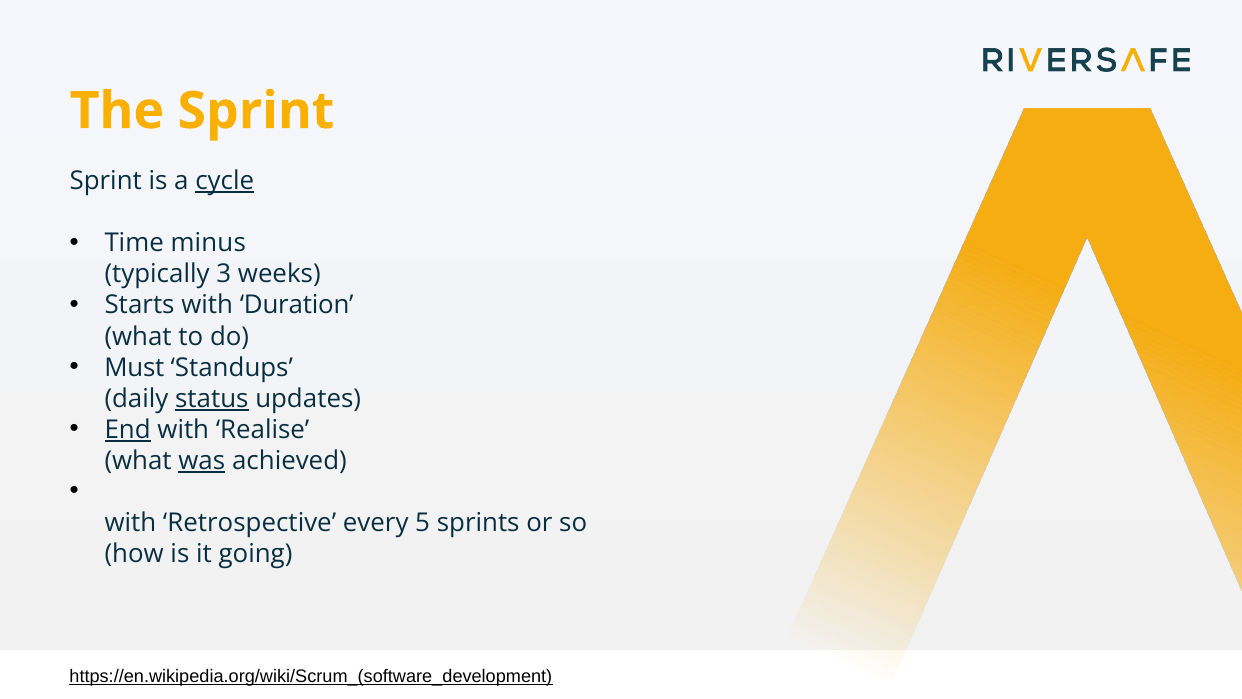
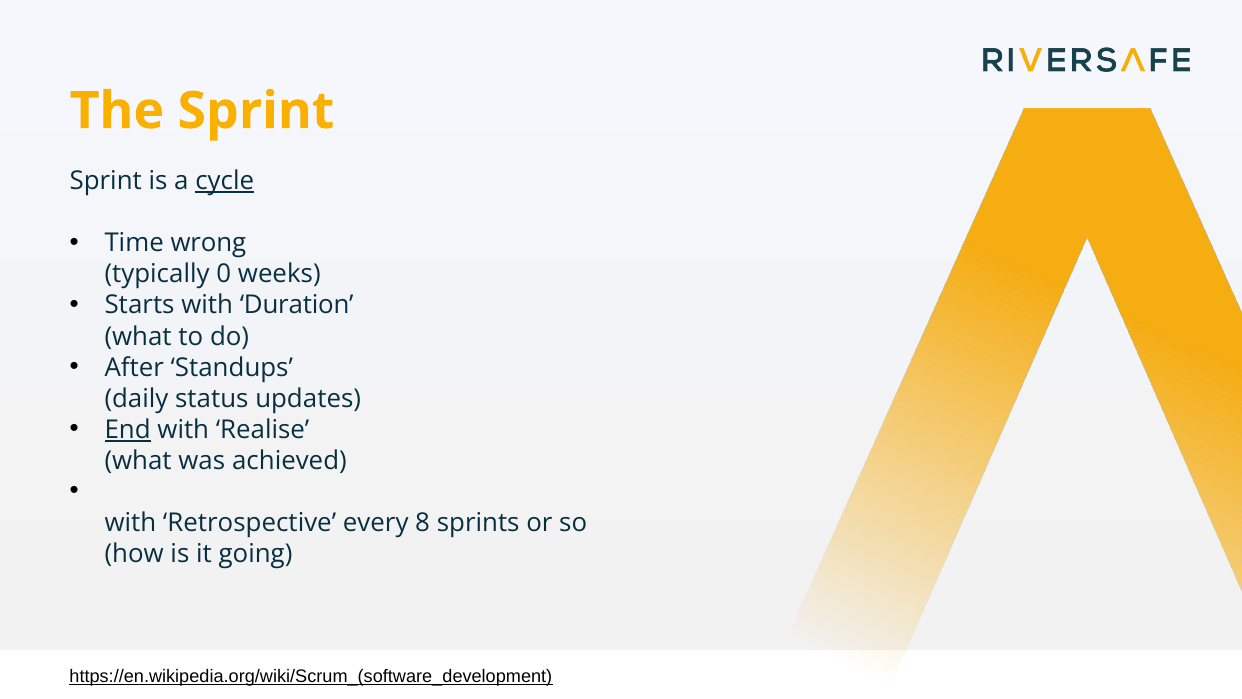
minus: minus -> wrong
3: 3 -> 0
Must: Must -> After
status underline: present -> none
was underline: present -> none
5: 5 -> 8
